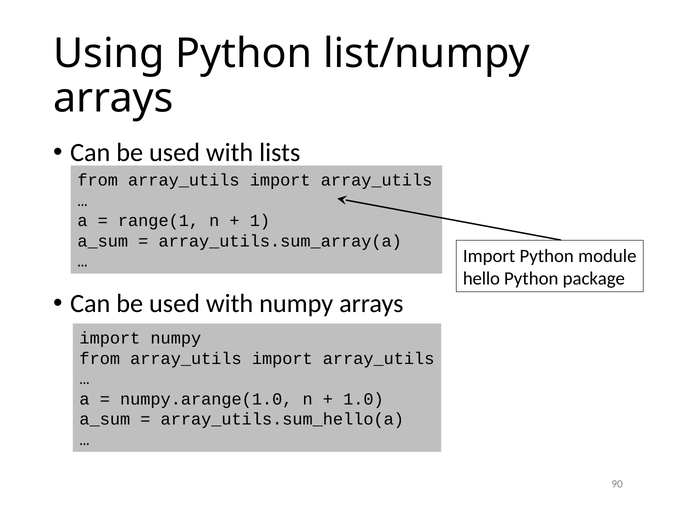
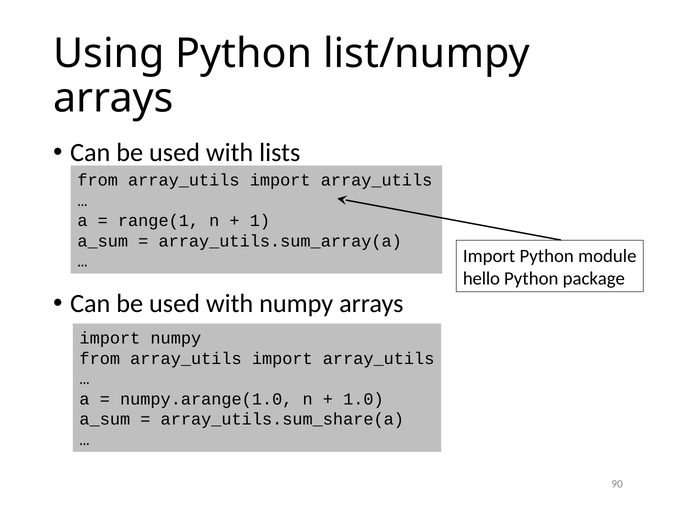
array_utils.sum_hello(a: array_utils.sum_hello(a -> array_utils.sum_share(a
